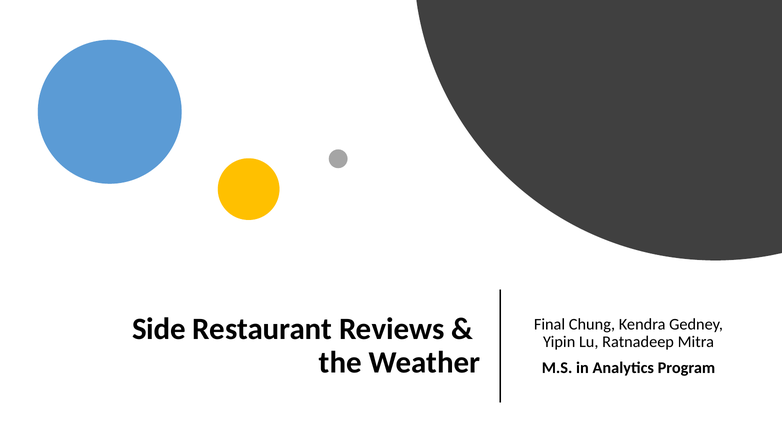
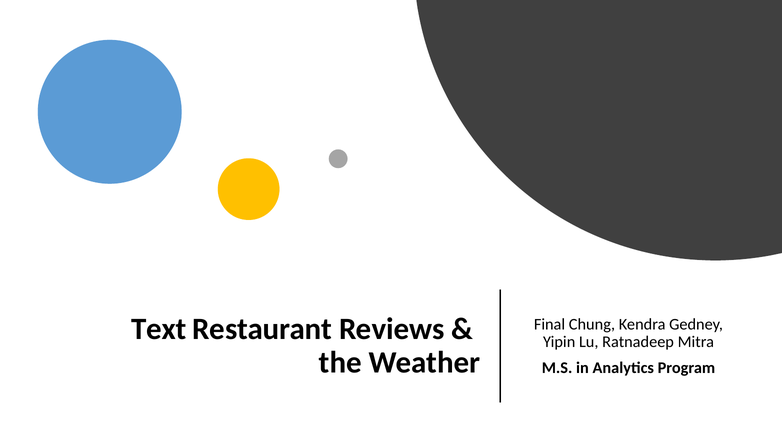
Side: Side -> Text
